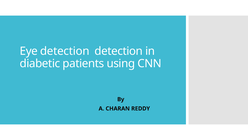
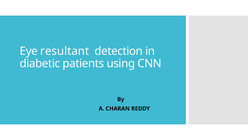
Eye detection: detection -> resultant
